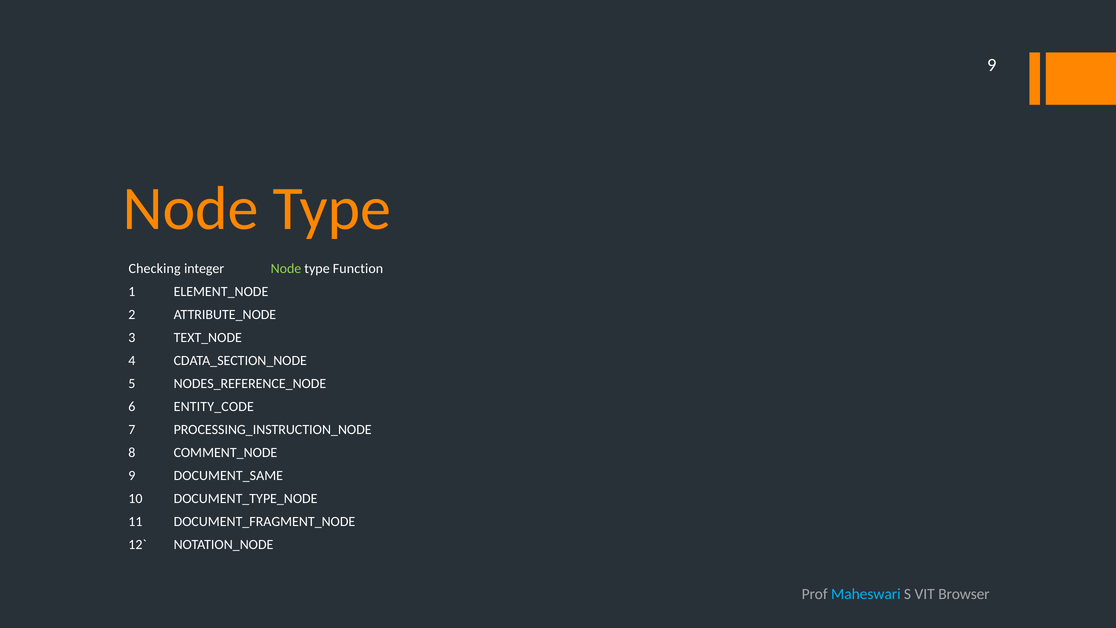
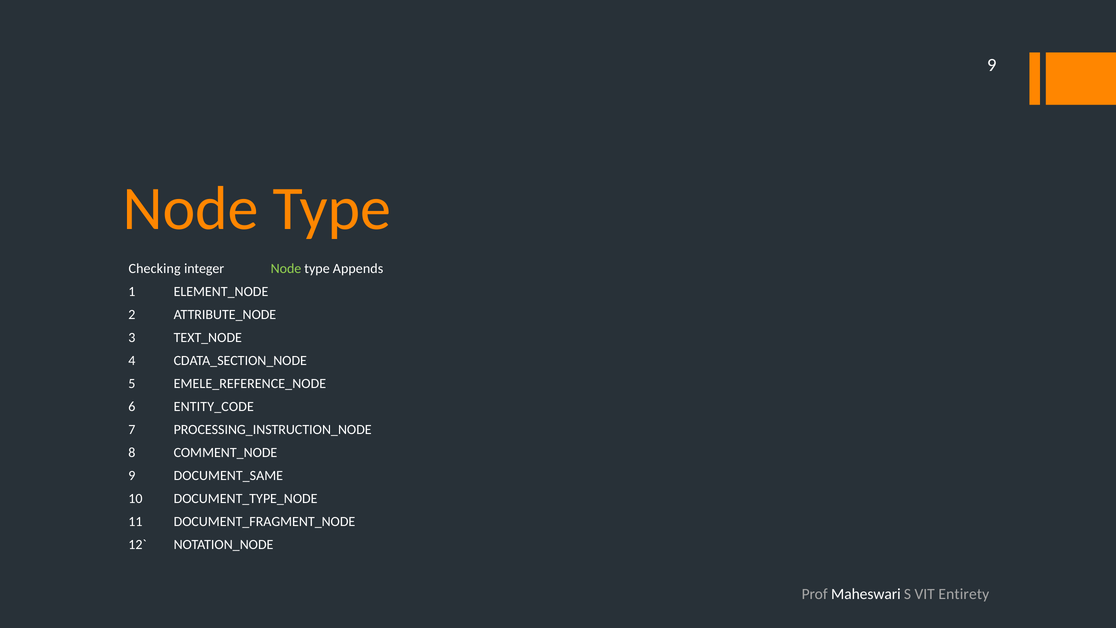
Function: Function -> Appends
NODES_REFERENCE_NODE: NODES_REFERENCE_NODE -> EMELE_REFERENCE_NODE
Maheswari colour: light blue -> white
Browser: Browser -> Entirety
